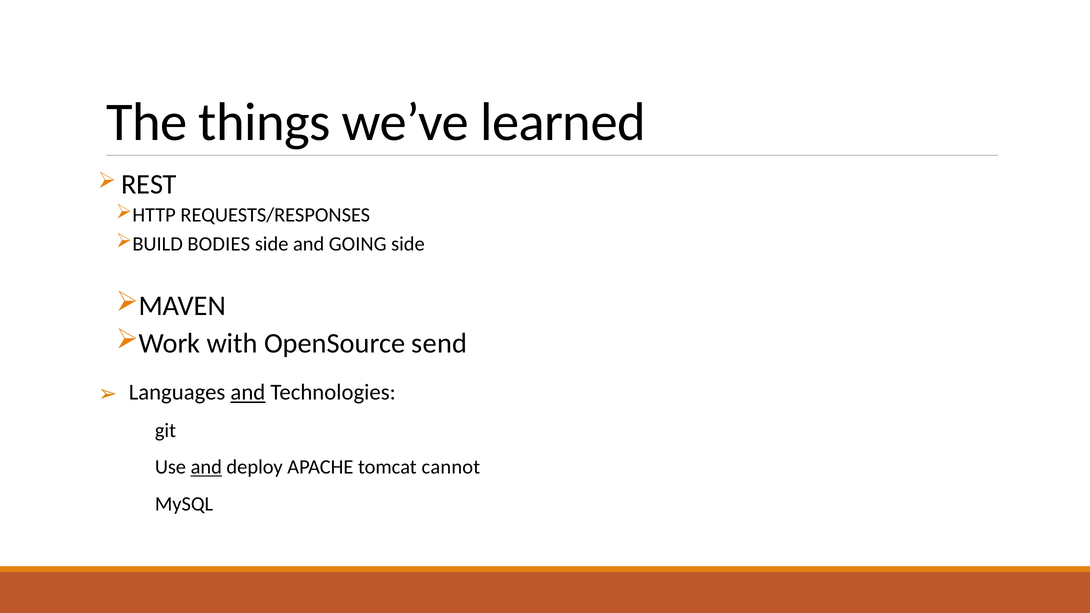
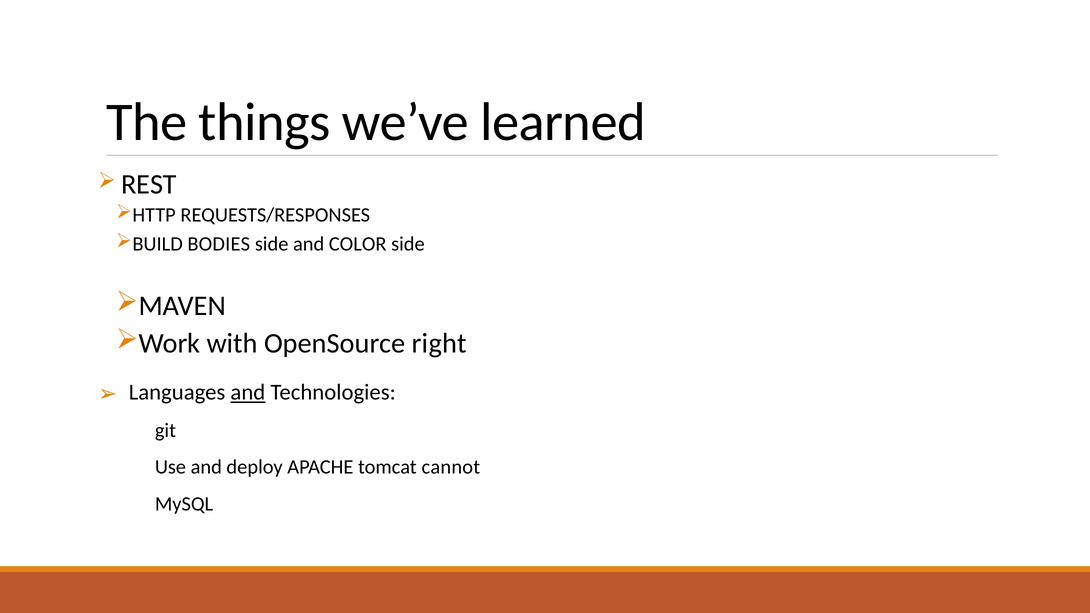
GOING: GOING -> COLOR
send: send -> right
and at (206, 467) underline: present -> none
